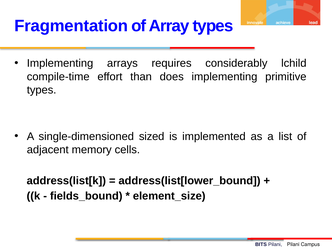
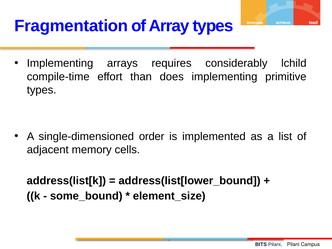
sized: sized -> order
fields_bound: fields_bound -> some_bound
